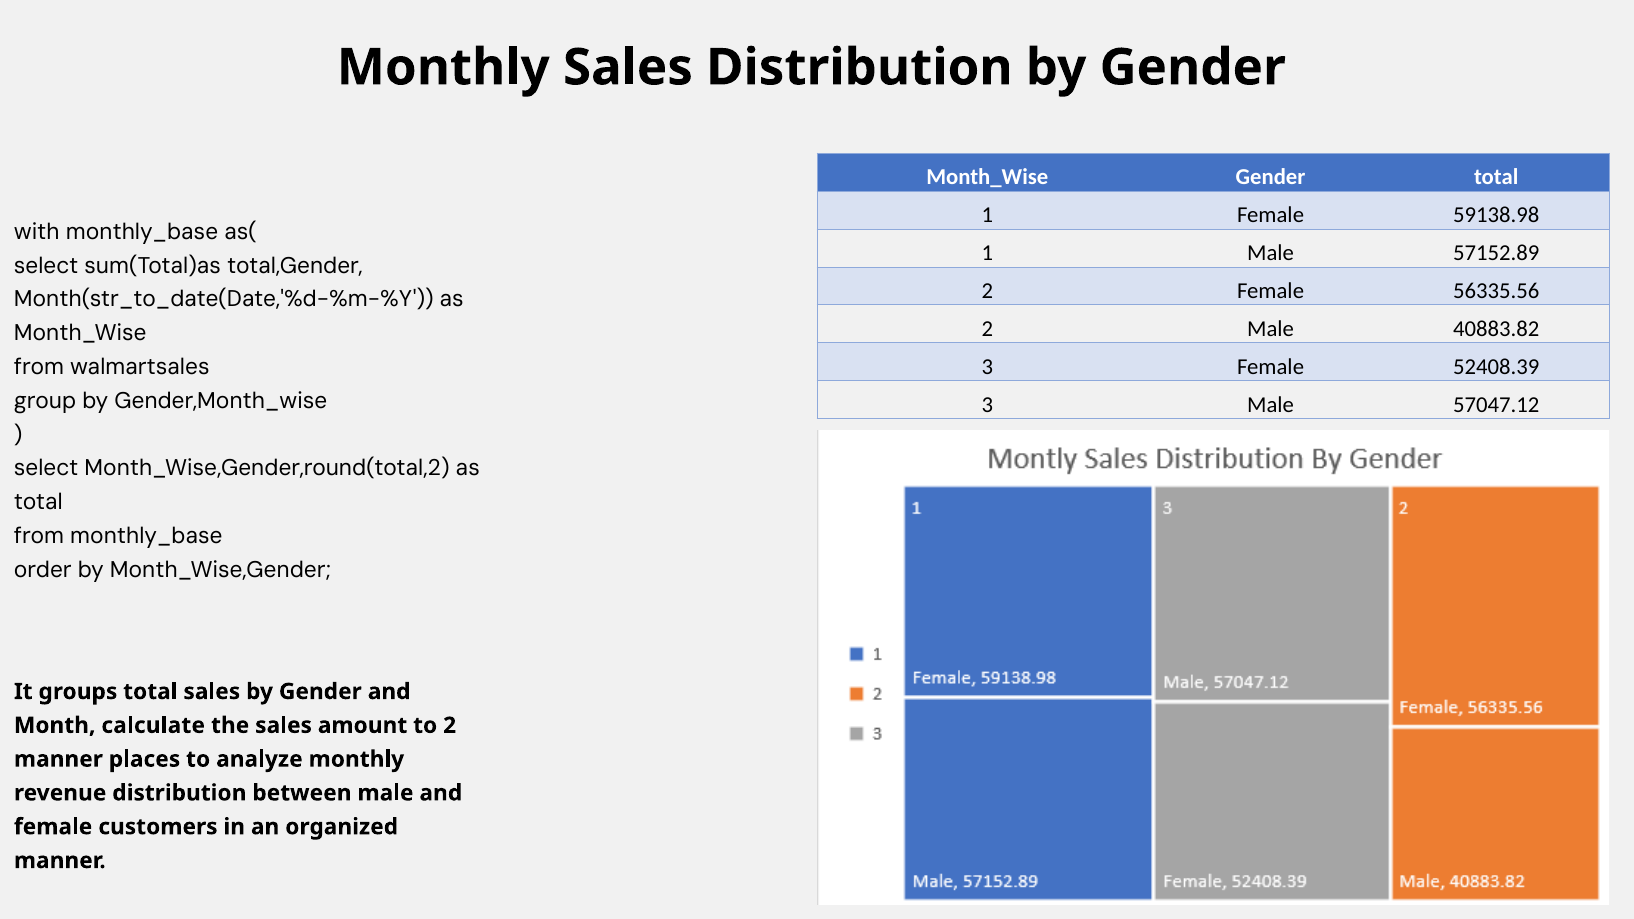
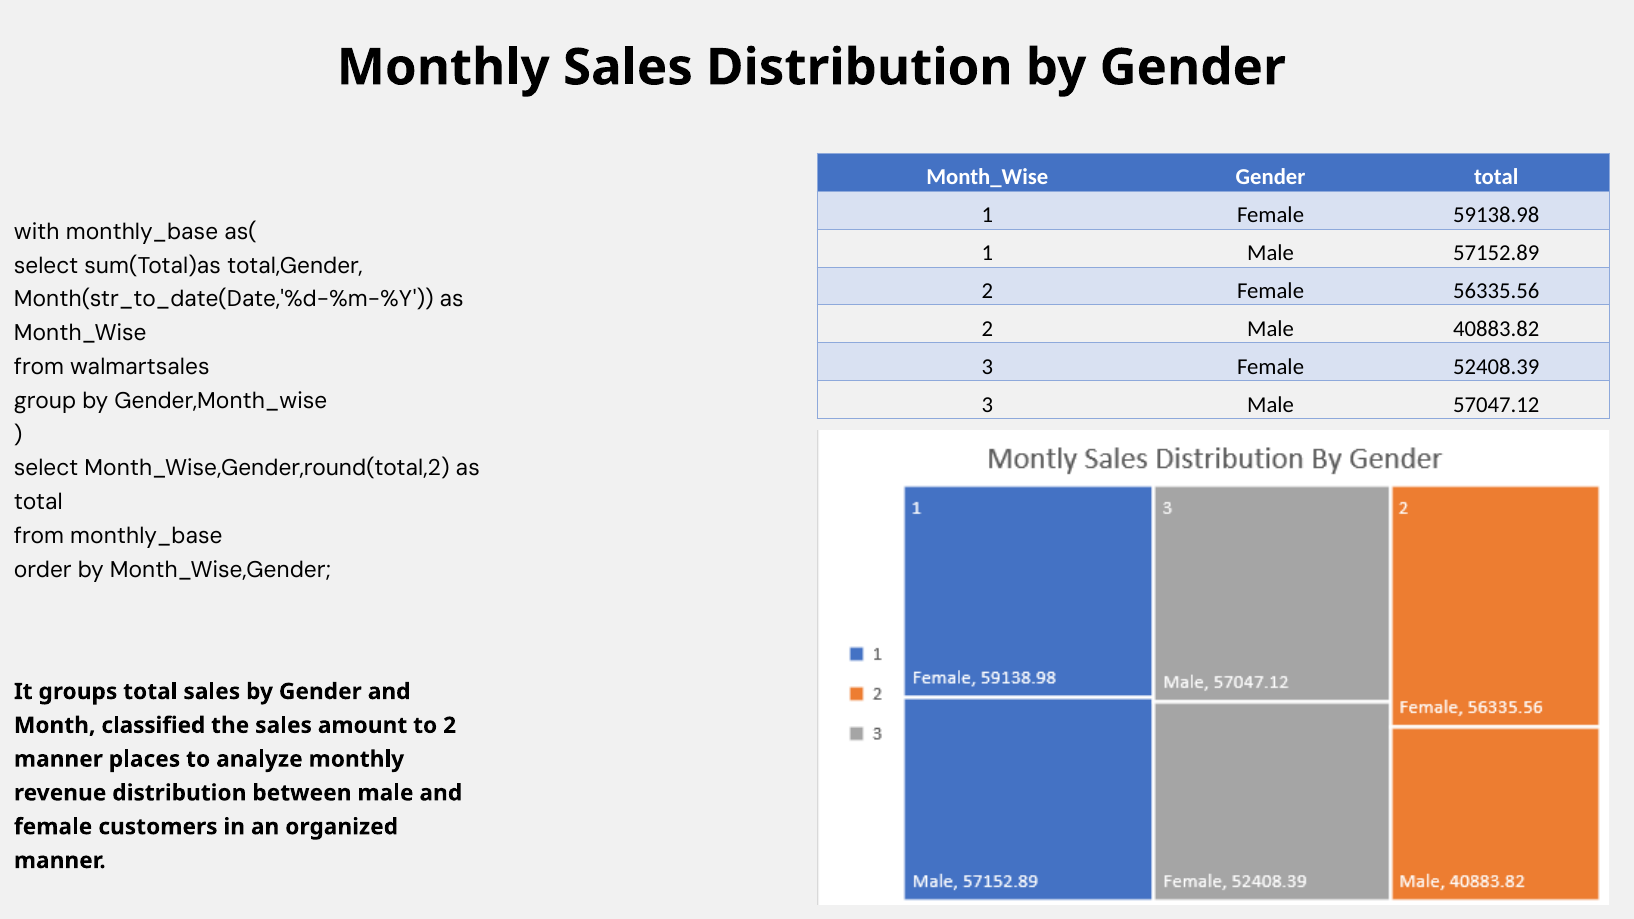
calculate: calculate -> classified
